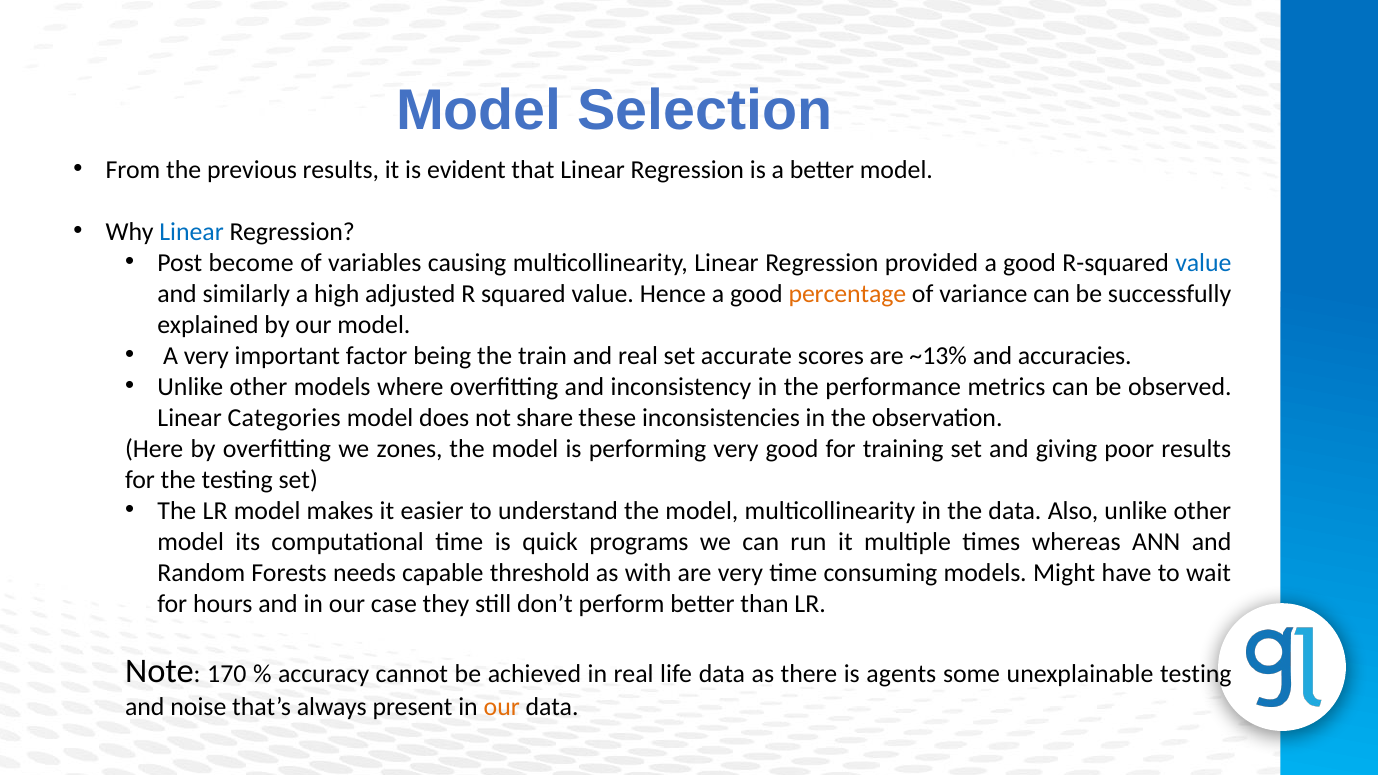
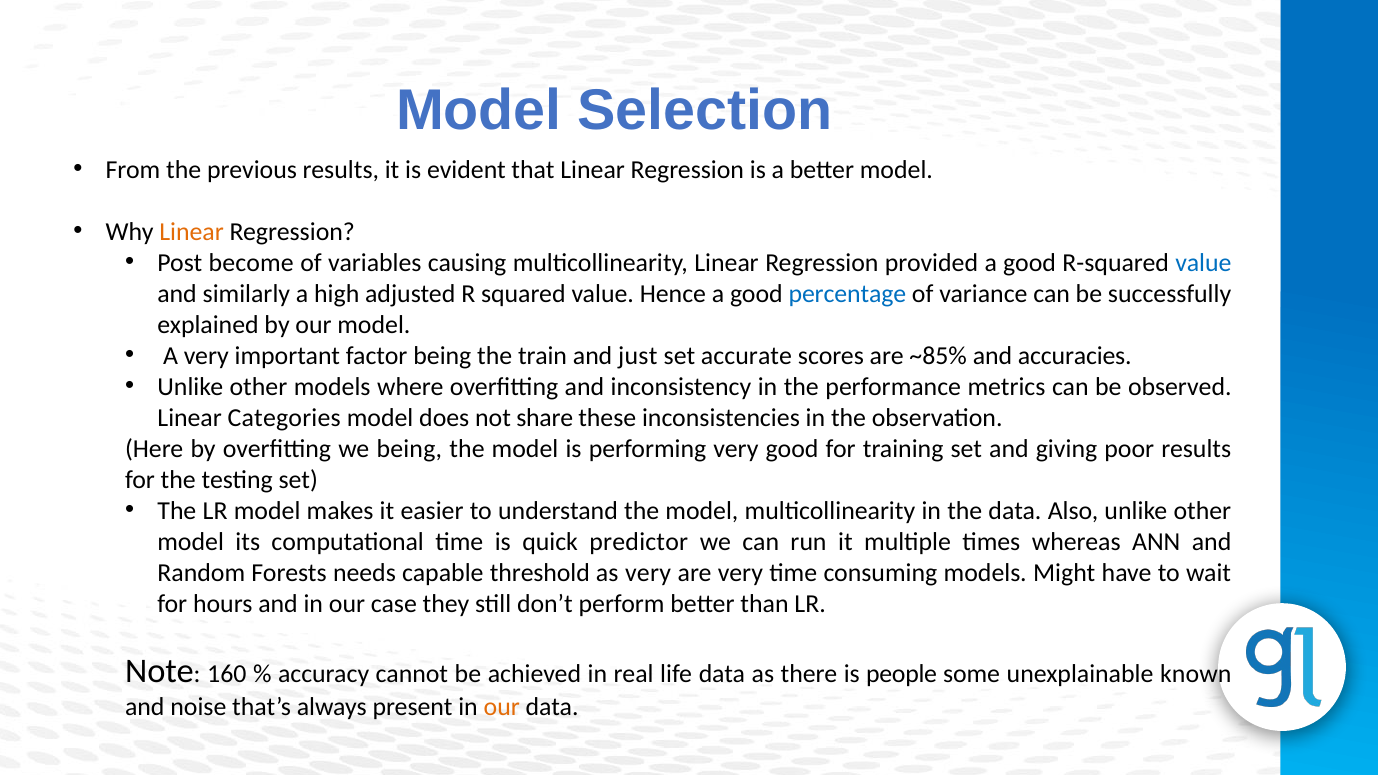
Linear at (192, 232) colour: blue -> orange
percentage colour: orange -> blue
and real: real -> just
~13%: ~13% -> ~85%
we zones: zones -> being
programs: programs -> predictor
as with: with -> very
170: 170 -> 160
agents: agents -> people
unexplainable testing: testing -> known
